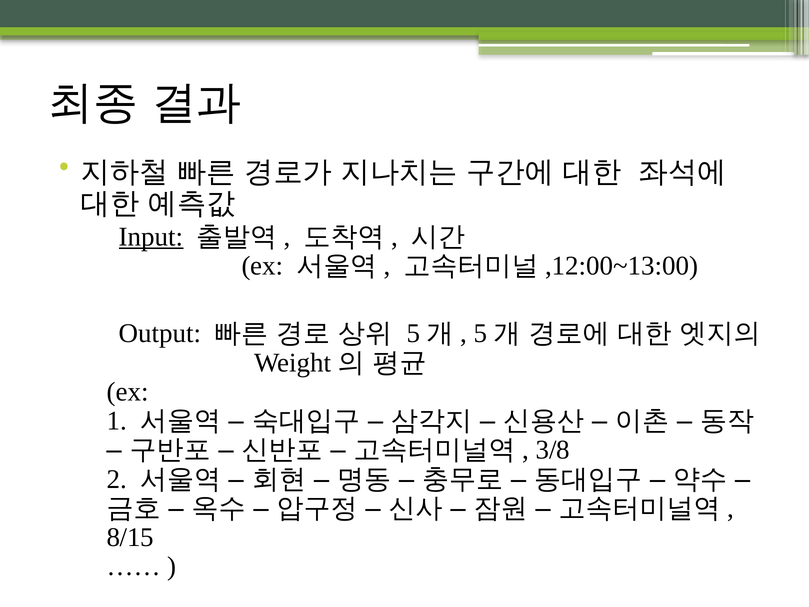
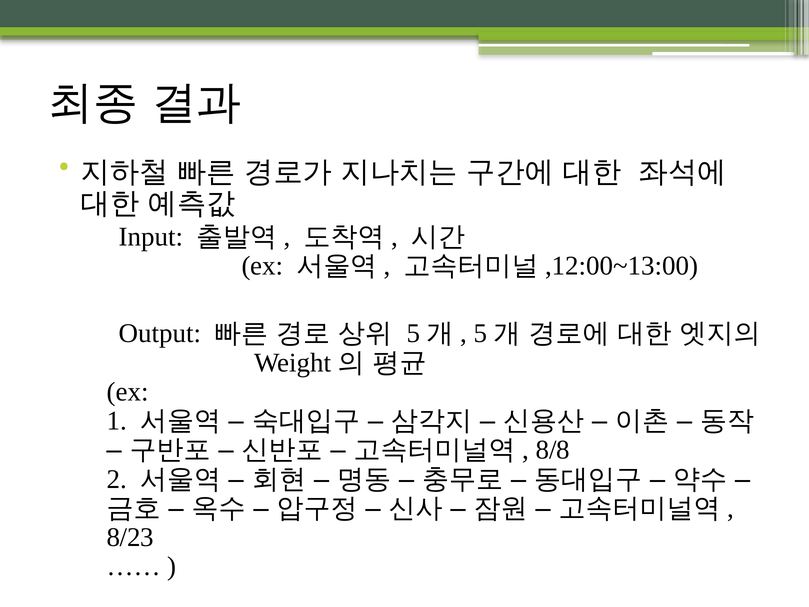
Input underline: present -> none
3/8: 3/8 -> 8/8
8/15: 8/15 -> 8/23
